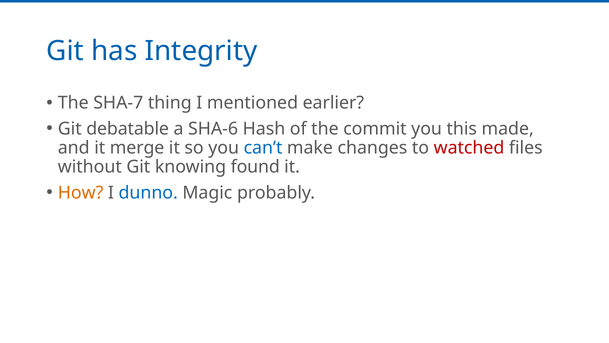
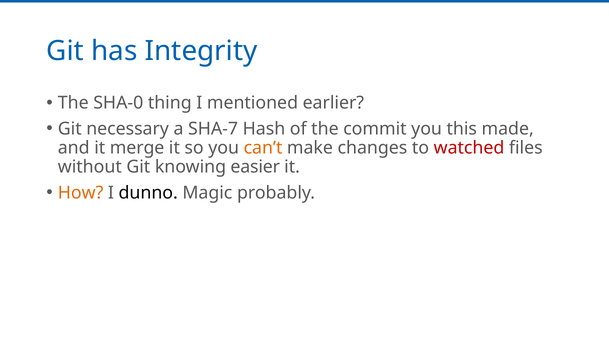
SHA-7: SHA-7 -> SHA-0
debatable: debatable -> necessary
SHA-6: SHA-6 -> SHA-7
can’t colour: blue -> orange
found: found -> easier
dunno colour: blue -> black
